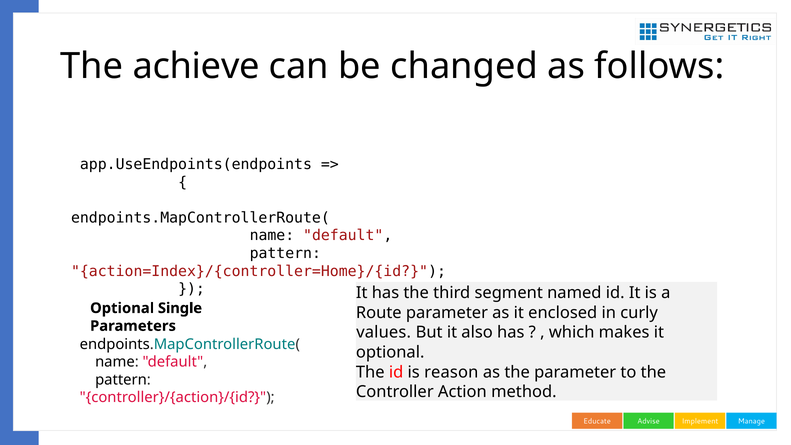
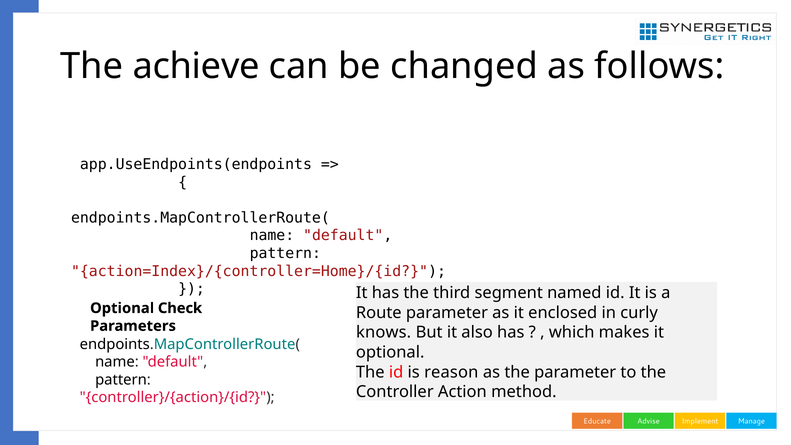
Single: Single -> Check
values: values -> knows
